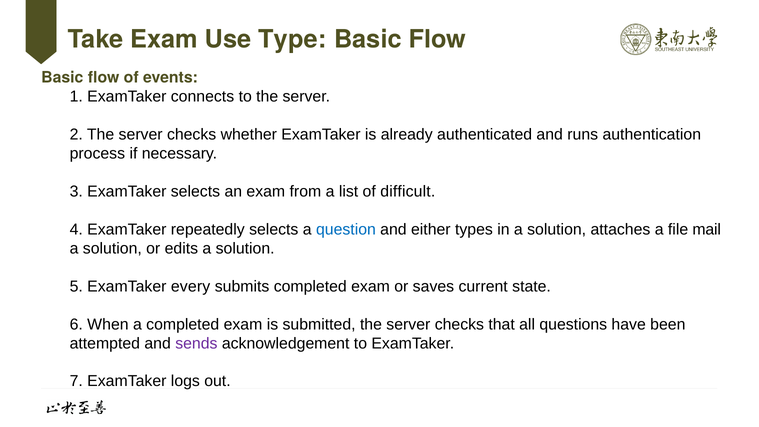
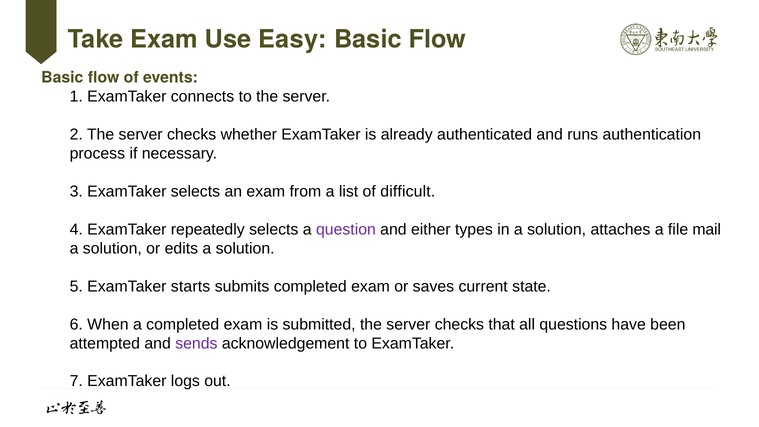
Type: Type -> Easy
question colour: blue -> purple
every: every -> starts
